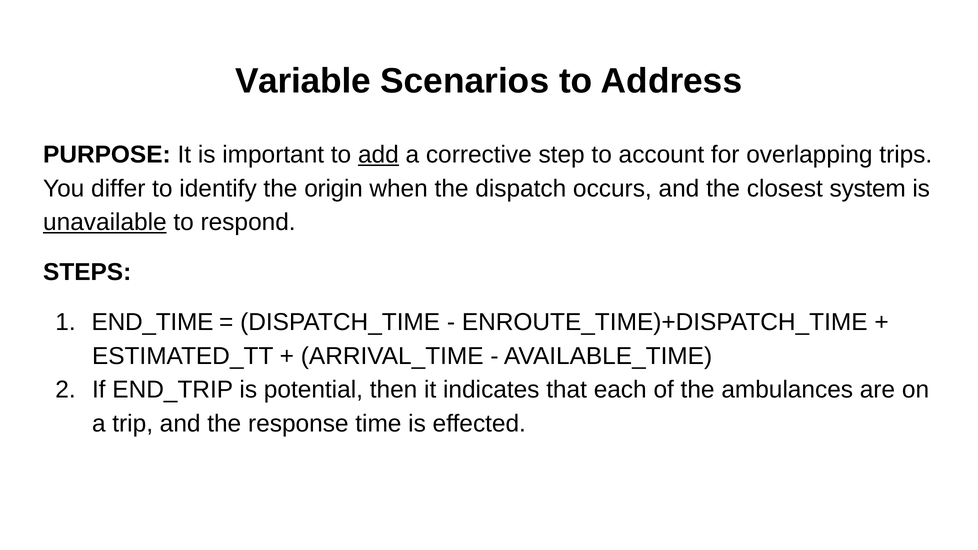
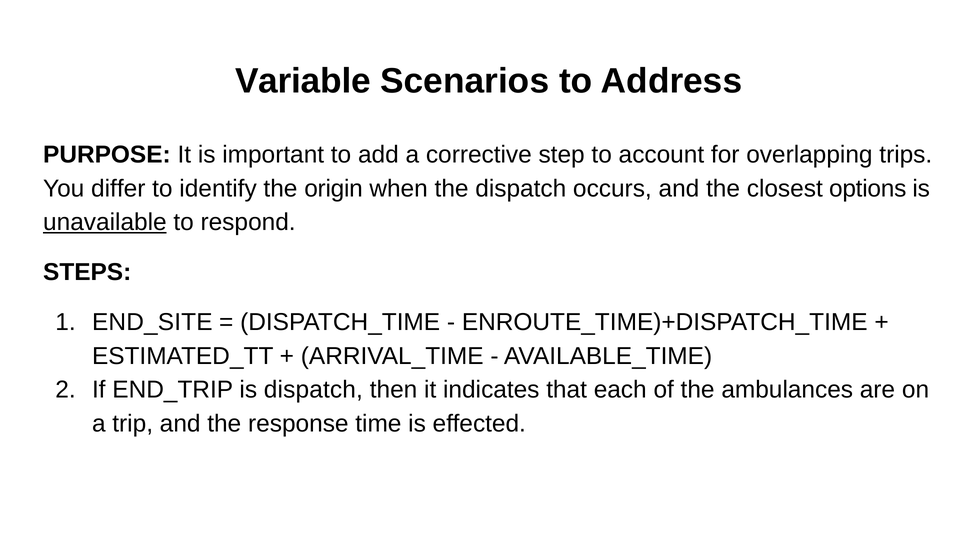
add underline: present -> none
system: system -> options
END_TIME: END_TIME -> END_SITE
is potential: potential -> dispatch
